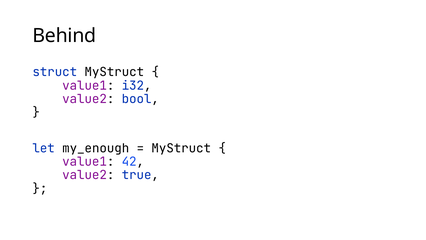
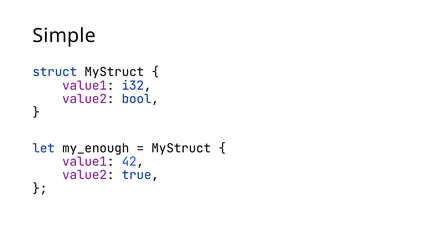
Behind: Behind -> Simple
